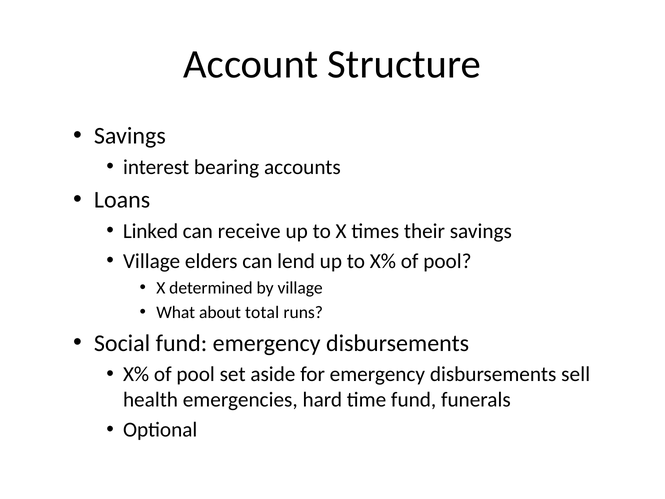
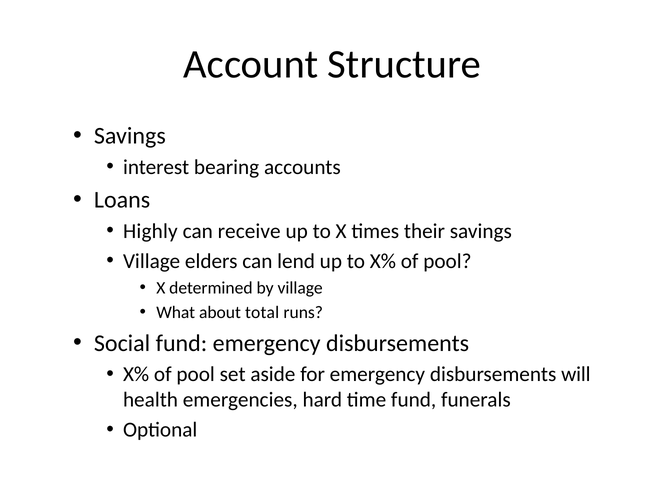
Linked: Linked -> Highly
sell: sell -> will
